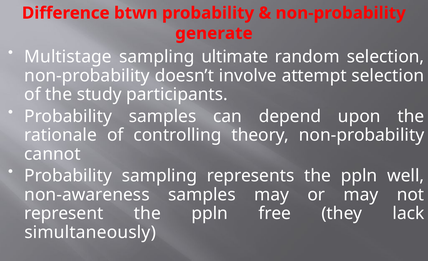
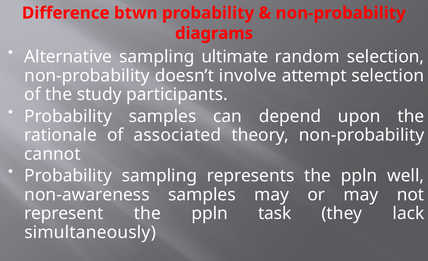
generate: generate -> diagrams
Multistage: Multistage -> Alternative
controlling: controlling -> associated
free: free -> task
